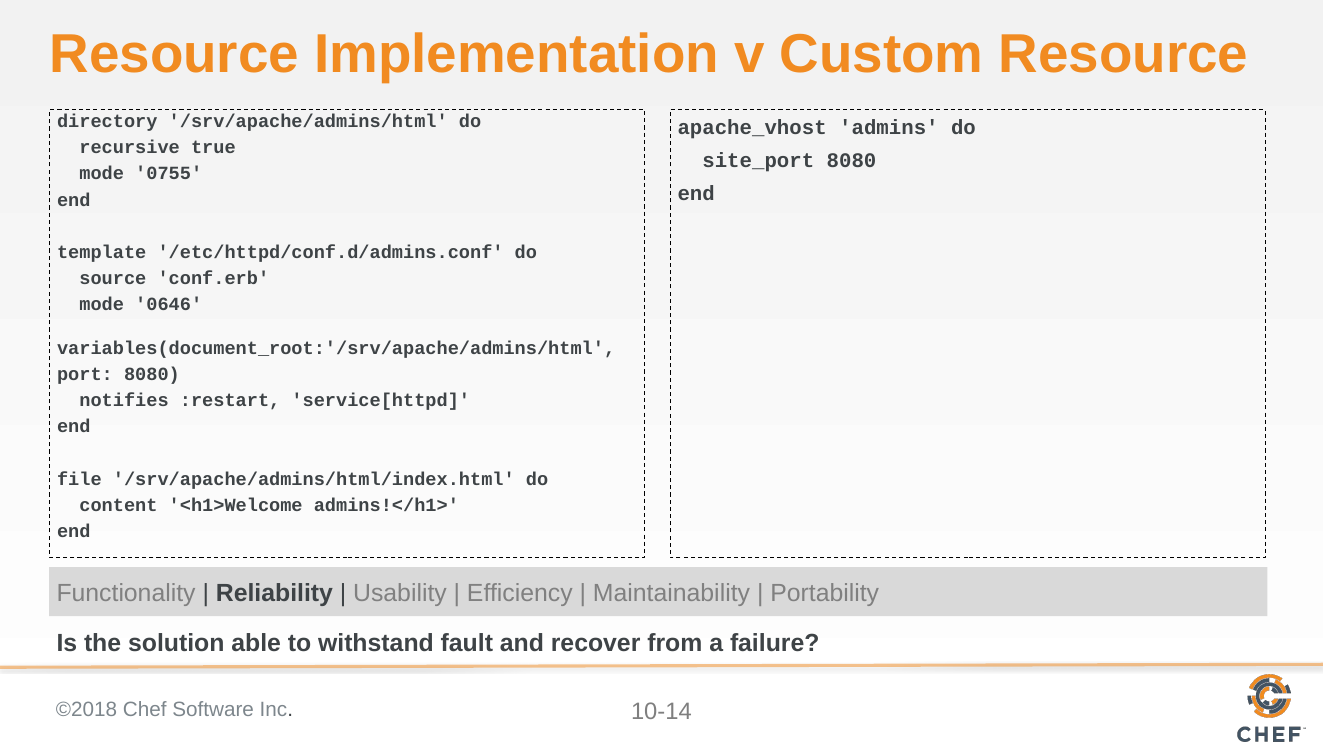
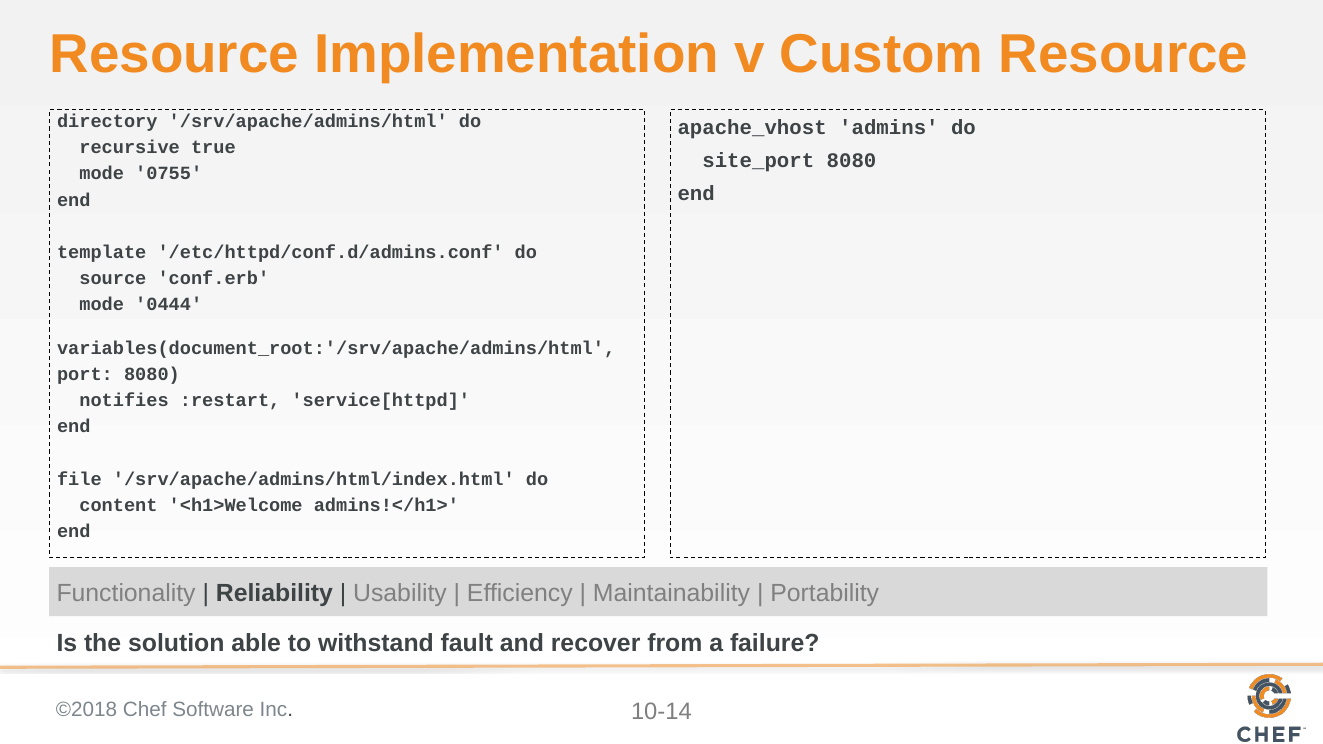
0646: 0646 -> 0444
